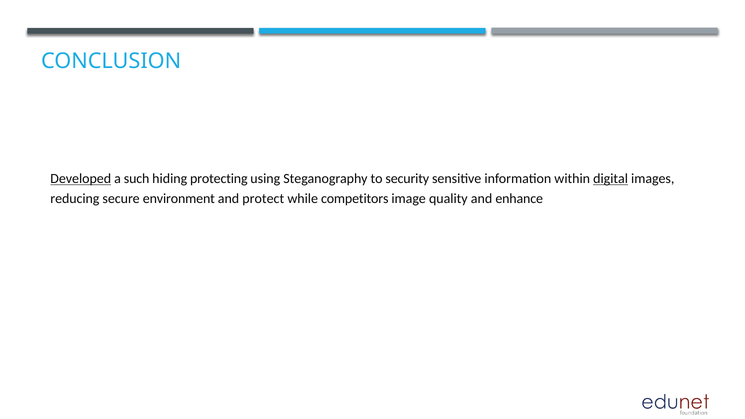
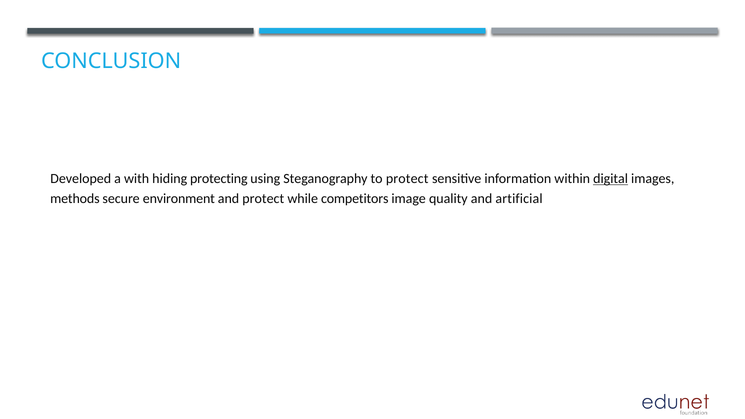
Developed underline: present -> none
such: such -> with
to security: security -> protect
reducing: reducing -> methods
enhance: enhance -> artificial
